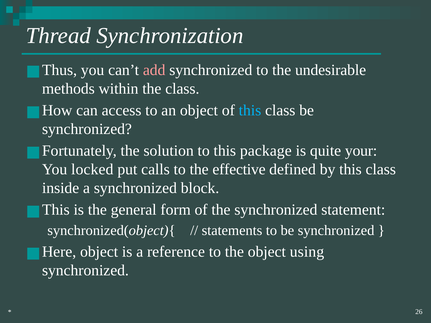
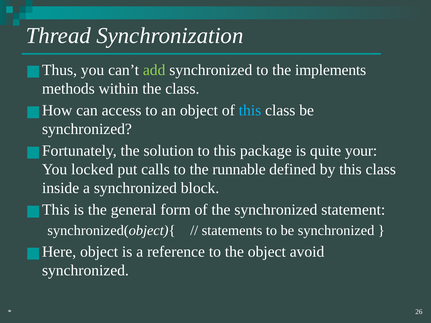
add colour: pink -> light green
undesirable: undesirable -> implements
effective: effective -> runnable
using: using -> avoid
